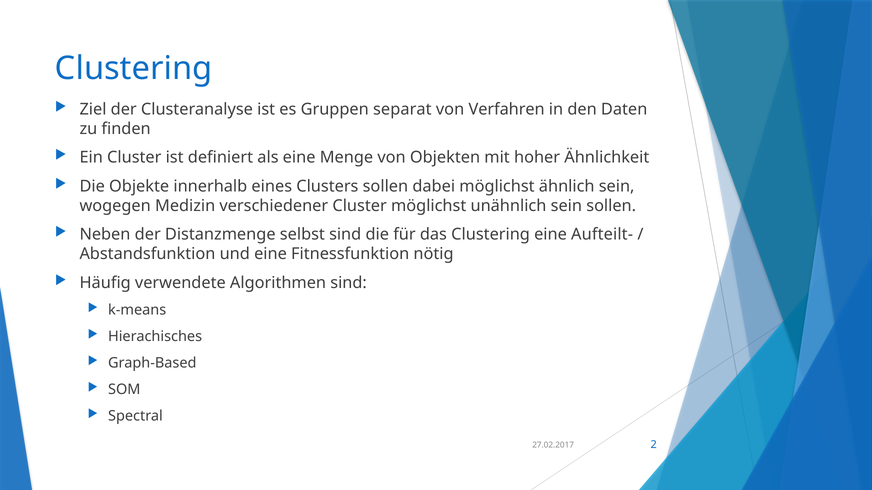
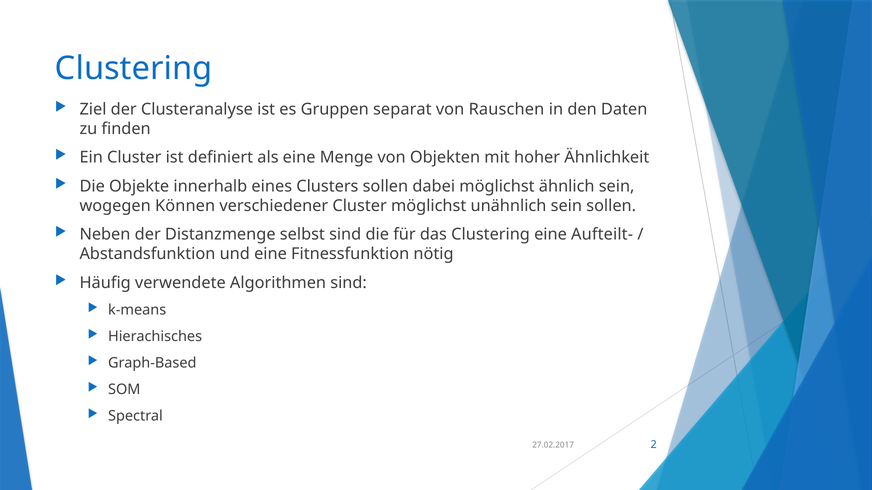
Verfahren: Verfahren -> Rauschen
Medizin: Medizin -> Können
